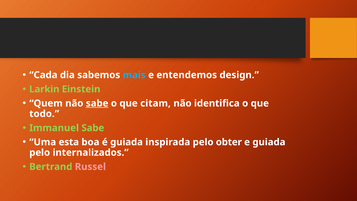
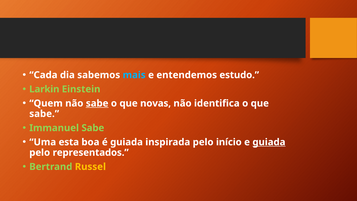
design: design -> estudo
citam: citam -> novas
todo at (44, 114): todo -> sabe
obter: obter -> início
guiada at (269, 142) underline: none -> present
internalizados: internalizados -> representados
Russel colour: pink -> yellow
